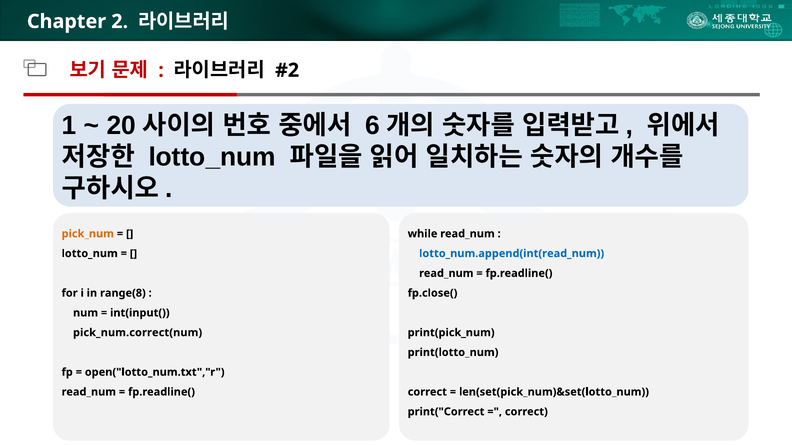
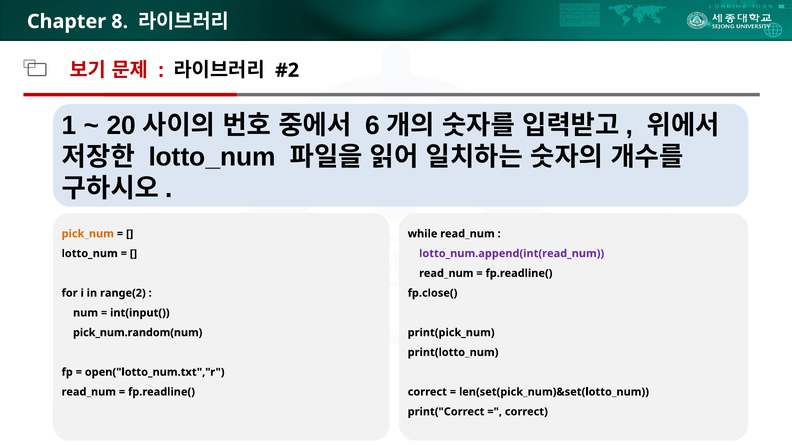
2: 2 -> 8
lotto_num.append(int(read_num colour: blue -> purple
range(8: range(8 -> range(2
pick_num.correct(num: pick_num.correct(num -> pick_num.random(num
